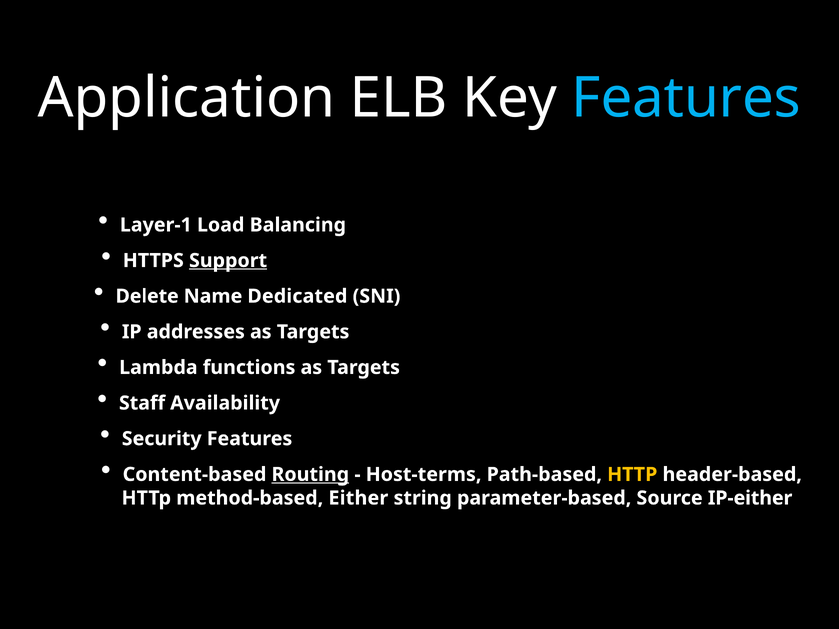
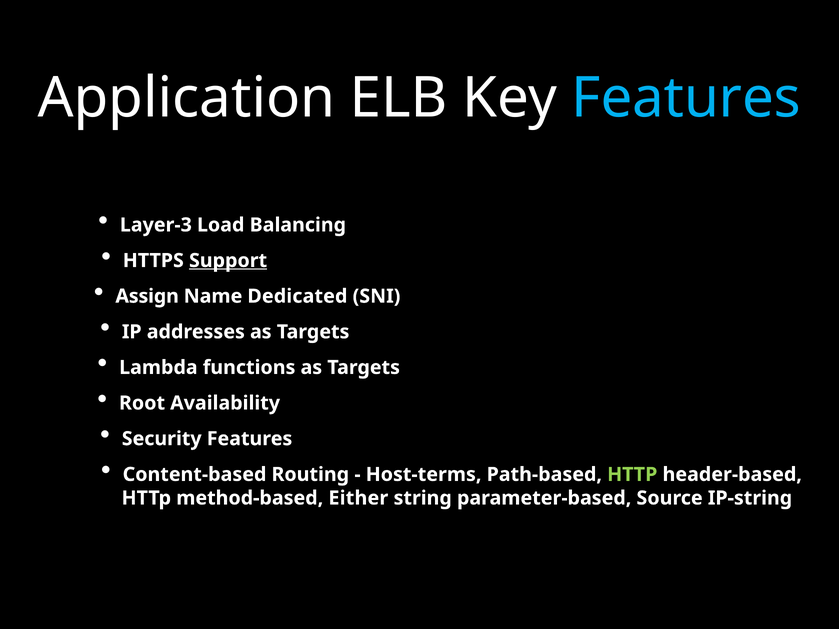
Layer-1: Layer-1 -> Layer-3
Delete: Delete -> Assign
Staff: Staff -> Root
Routing underline: present -> none
HTTP at (632, 475) colour: yellow -> light green
IP-either: IP-either -> IP-string
